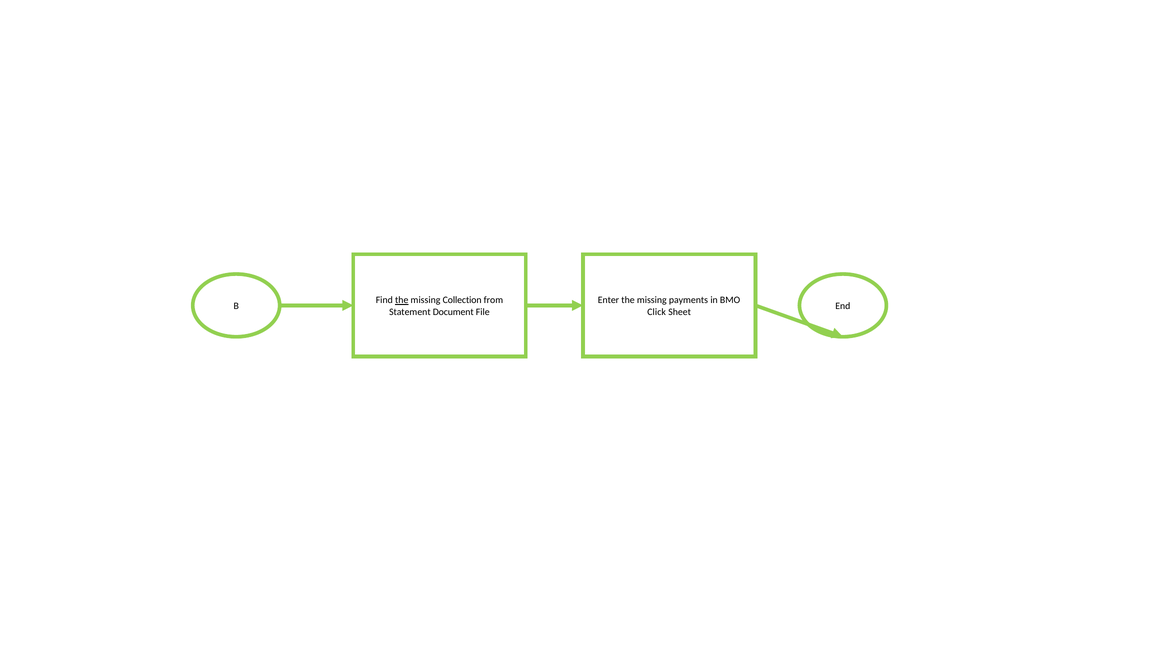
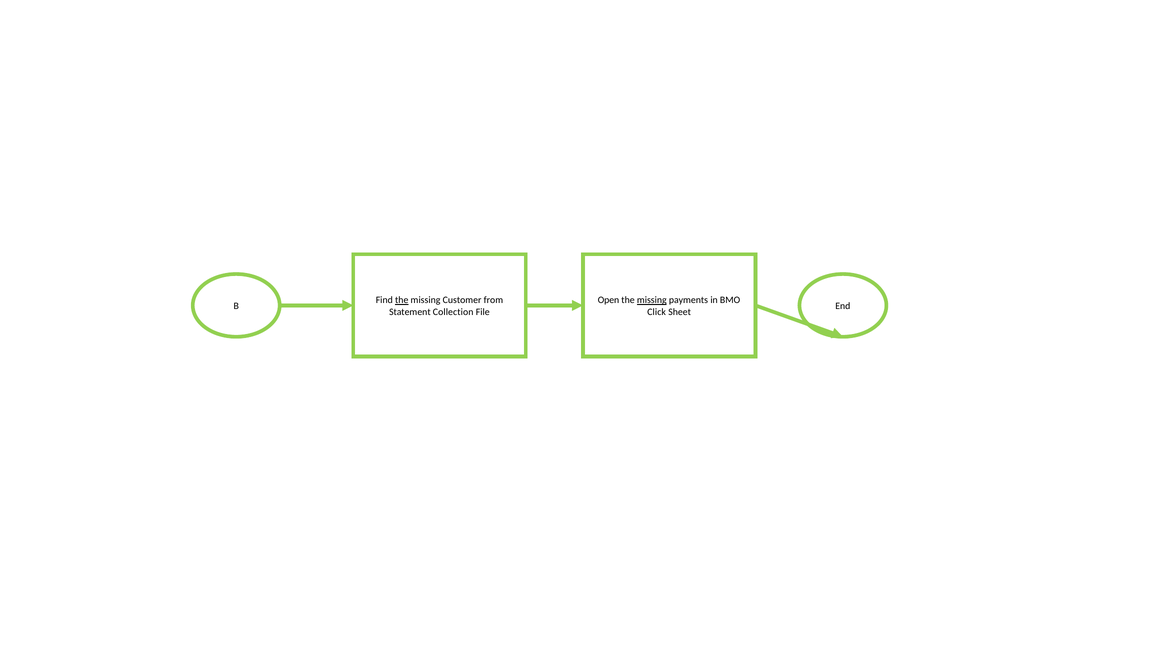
Collection: Collection -> Customer
Enter: Enter -> Open
missing at (652, 300) underline: none -> present
Document: Document -> Collection
